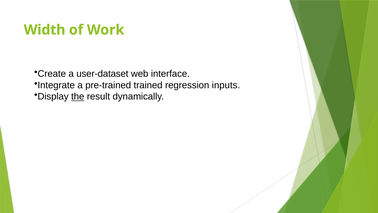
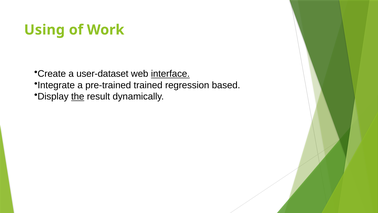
Width: Width -> Using
interface underline: none -> present
inputs: inputs -> based
